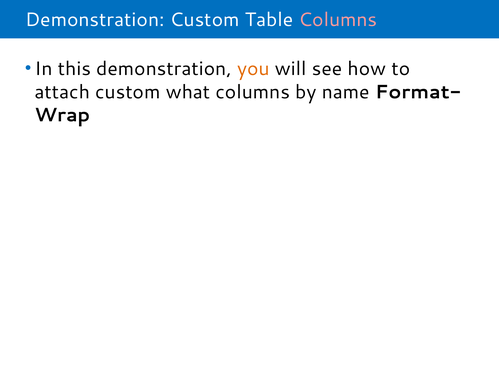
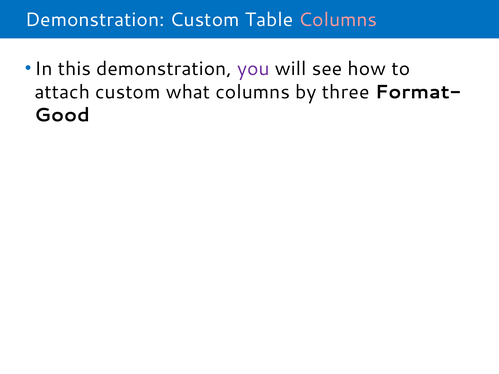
you colour: orange -> purple
name: name -> three
Wrap: Wrap -> Good
